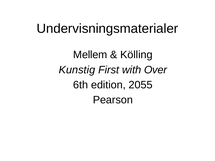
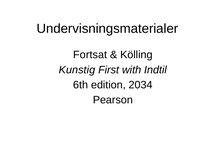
Mellem: Mellem -> Fortsat
Over: Over -> Indtil
2055: 2055 -> 2034
